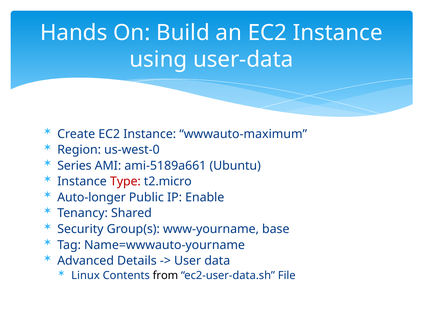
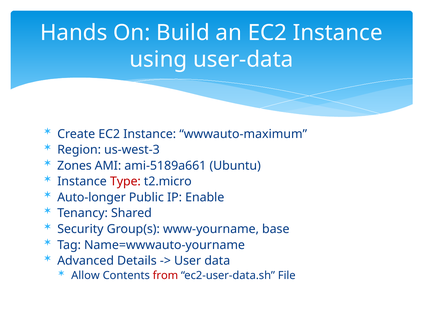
us-west-0: us-west-0 -> us-west-3
Series: Series -> Zones
Linux: Linux -> Allow
from colour: black -> red
